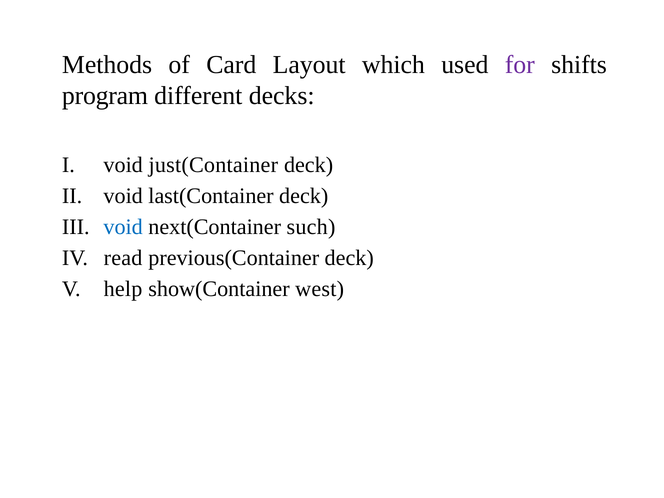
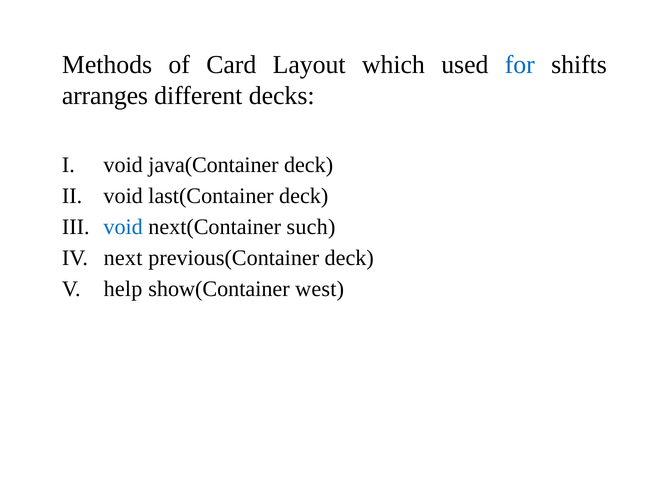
for colour: purple -> blue
program: program -> arranges
just(Container: just(Container -> java(Container
read: read -> next
